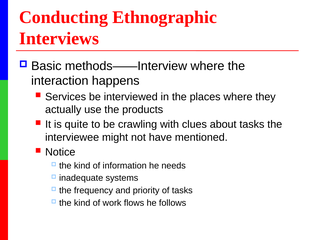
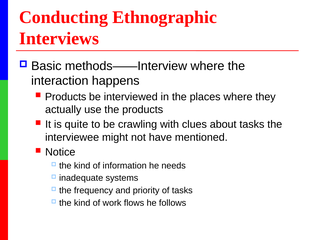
Services at (66, 97): Services -> Products
